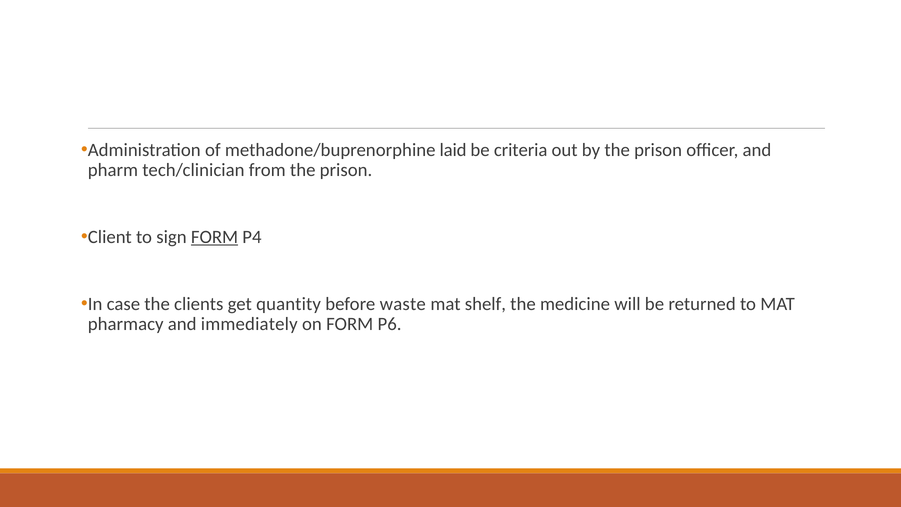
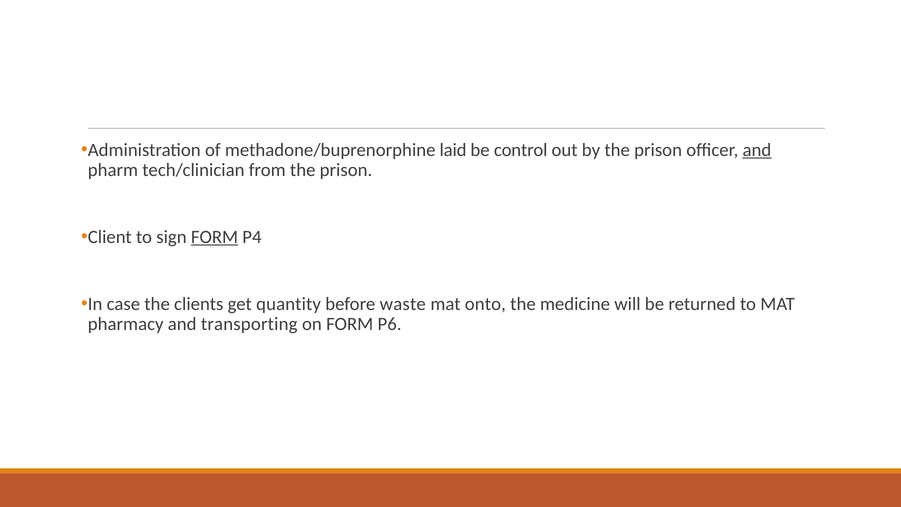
criteria: criteria -> control
and at (757, 150) underline: none -> present
shelf: shelf -> onto
immediately: immediately -> transporting
